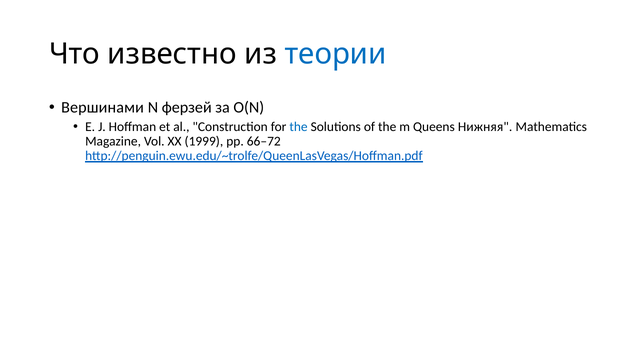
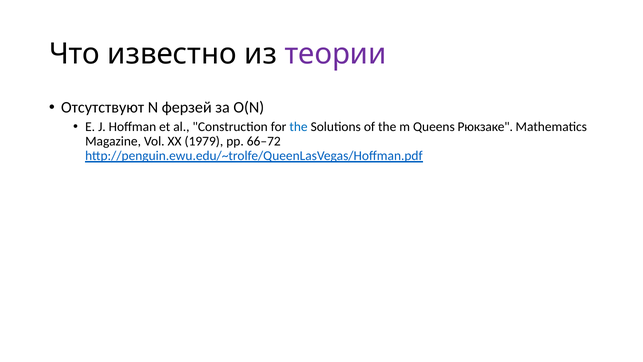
теории colour: blue -> purple
Вершинами: Вершинами -> Отсутствуют
Нижняя: Нижняя -> Рюкзаке
1999: 1999 -> 1979
